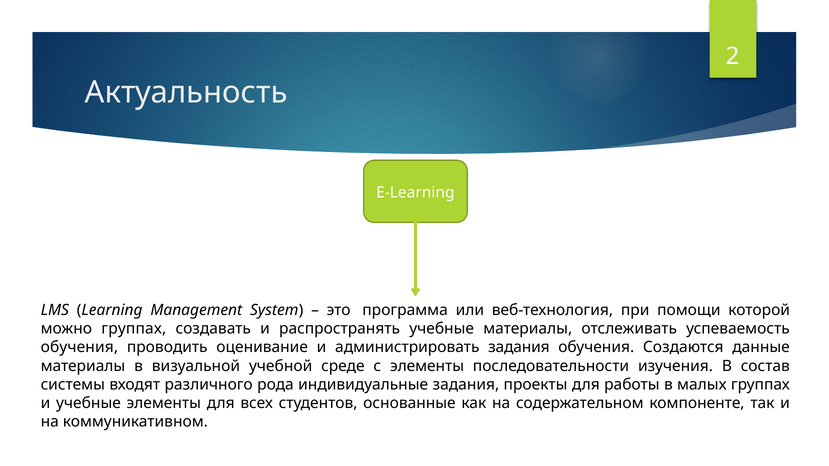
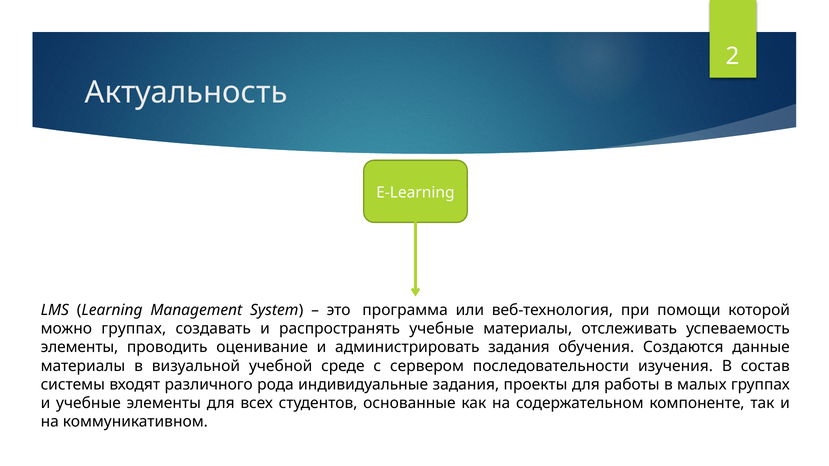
обучения at (79, 348): обучения -> элементы
с элементы: элементы -> сервером
